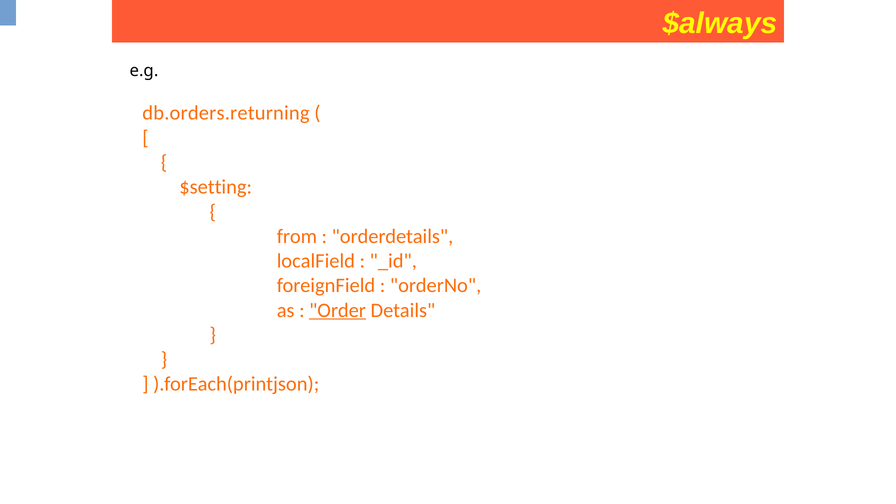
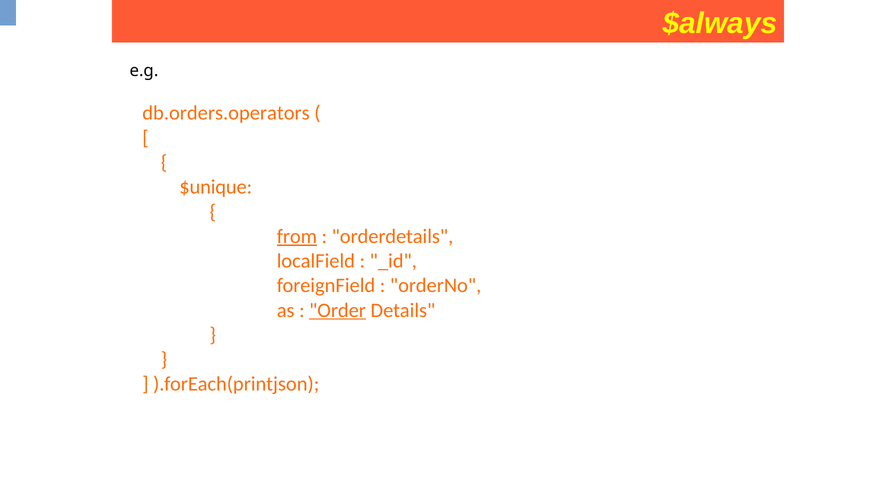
db.orders.returning: db.orders.returning -> db.orders.operators
$setting: $setting -> $unique
from underline: none -> present
